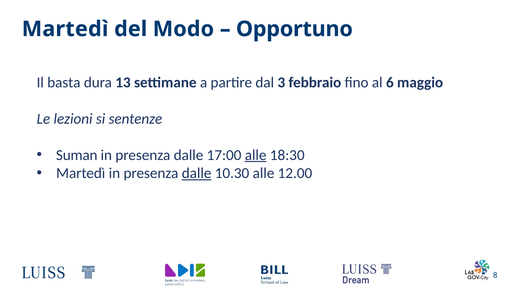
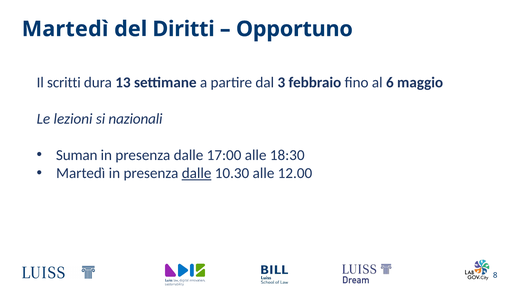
Modo: Modo -> Diritti
basta: basta -> scritti
sentenze: sentenze -> nazionali
alle at (256, 155) underline: present -> none
